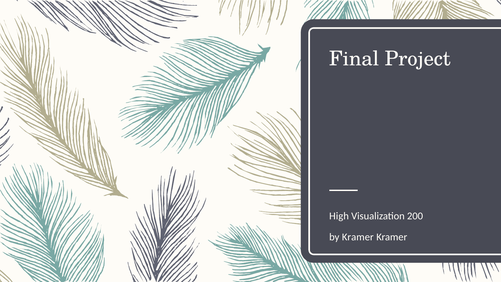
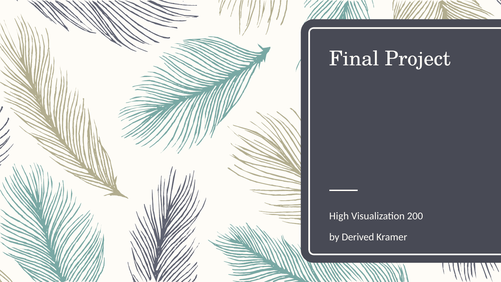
by Kramer: Kramer -> Derived
